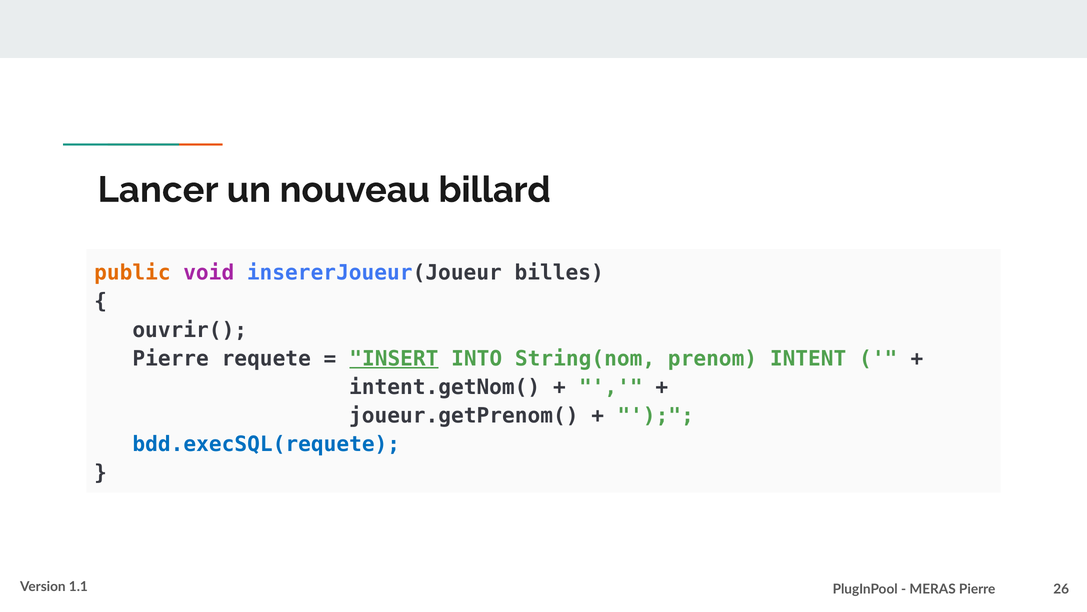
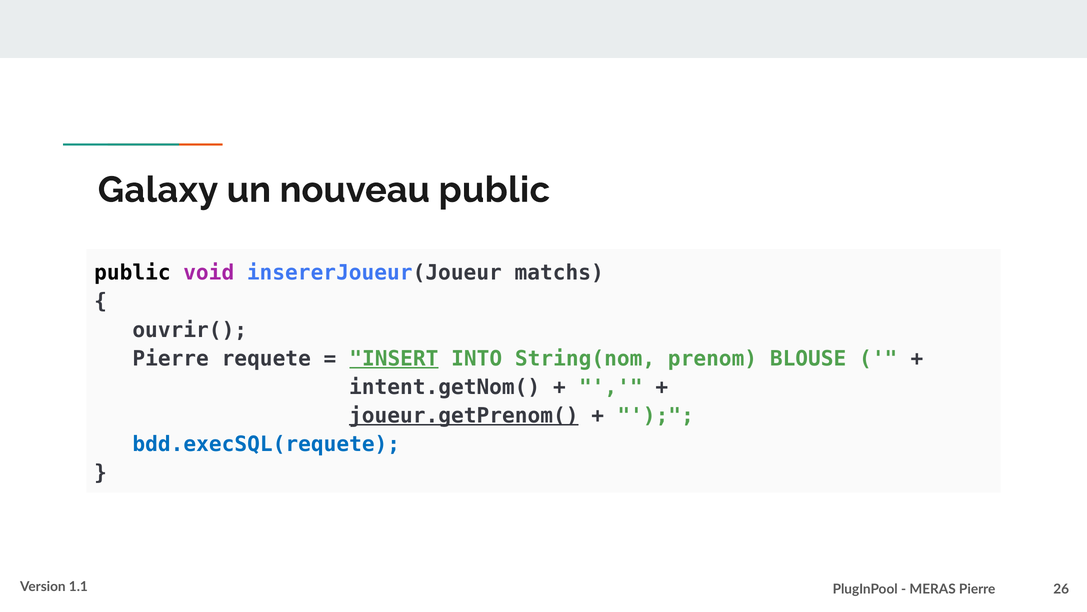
Lancer: Lancer -> Galaxy
nouveau billard: billard -> public
public at (132, 273) colour: orange -> black
billes: billes -> matchs
INTENT: INTENT -> BLOUSE
joueur.getPrenom( underline: none -> present
